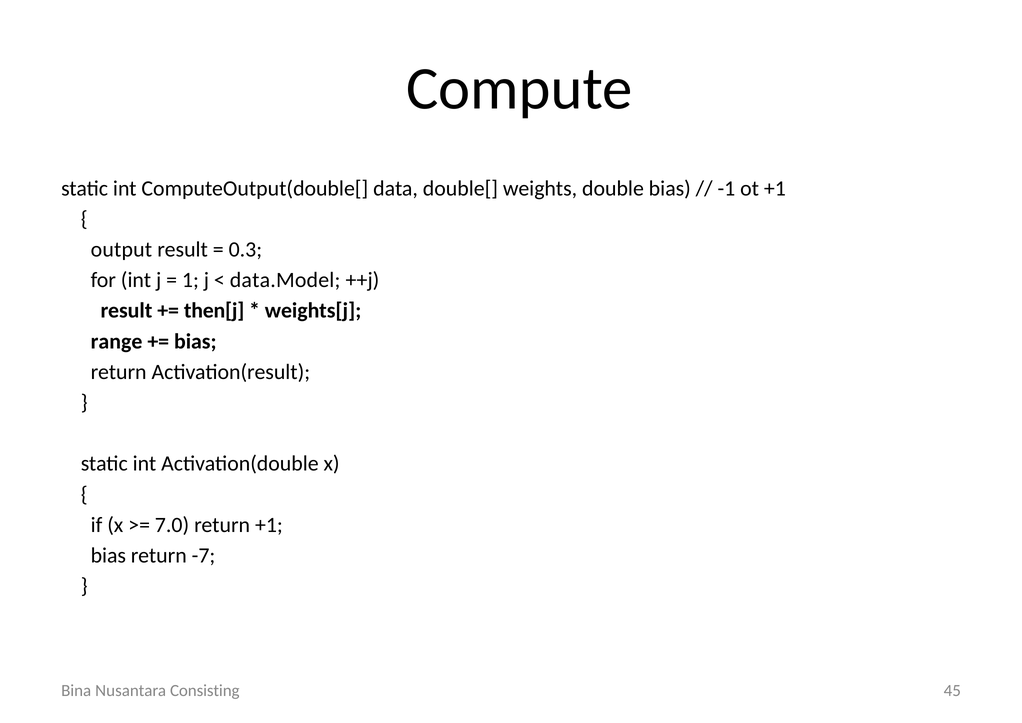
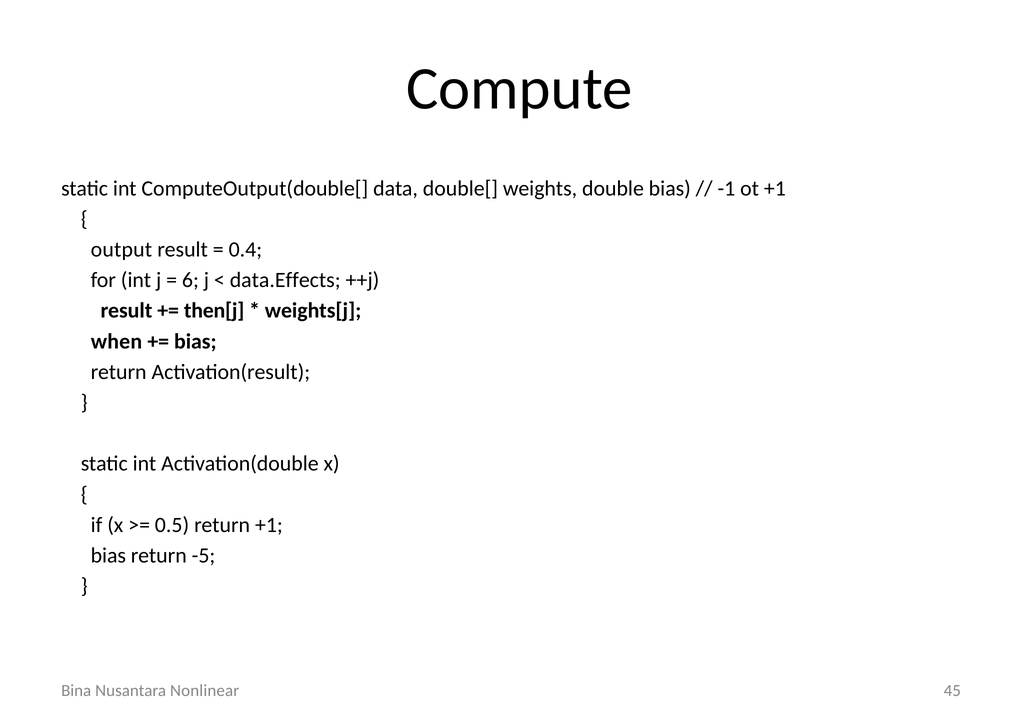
0.3: 0.3 -> 0.4
1: 1 -> 6
data.Model: data.Model -> data.Effects
range: range -> when
7.0: 7.0 -> 0.5
-7: -7 -> -5
Consisting: Consisting -> Nonlinear
